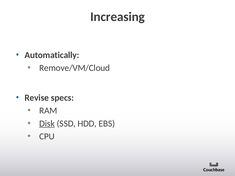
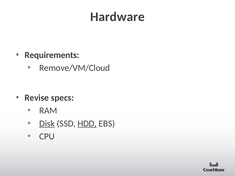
Increasing: Increasing -> Hardware
Automatically: Automatically -> Requirements
HDD underline: none -> present
